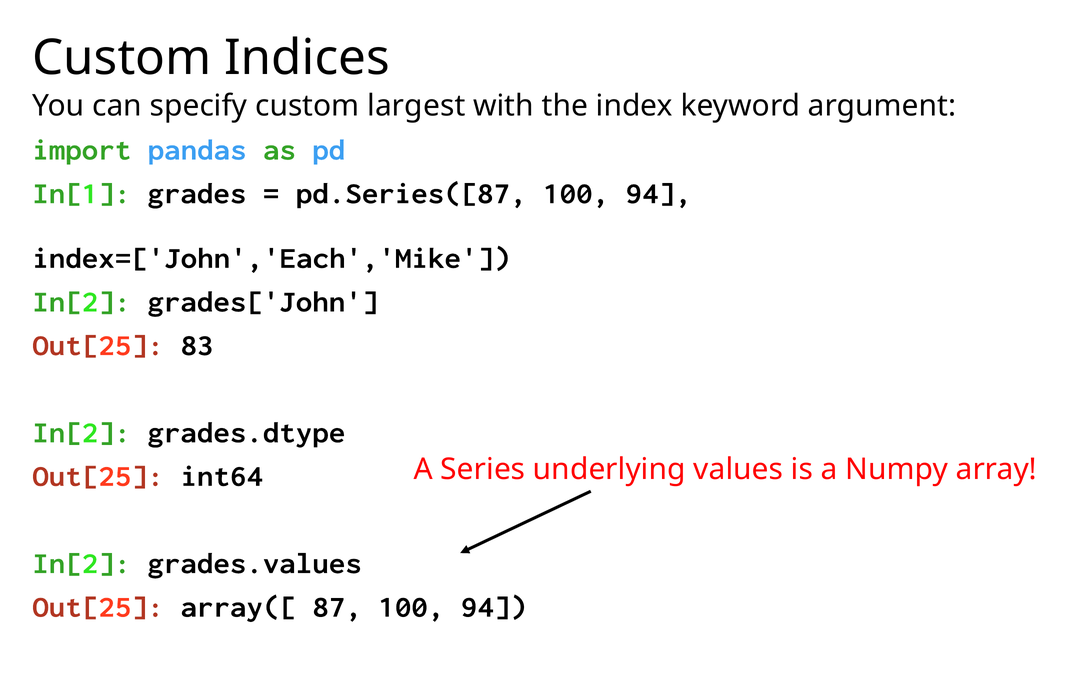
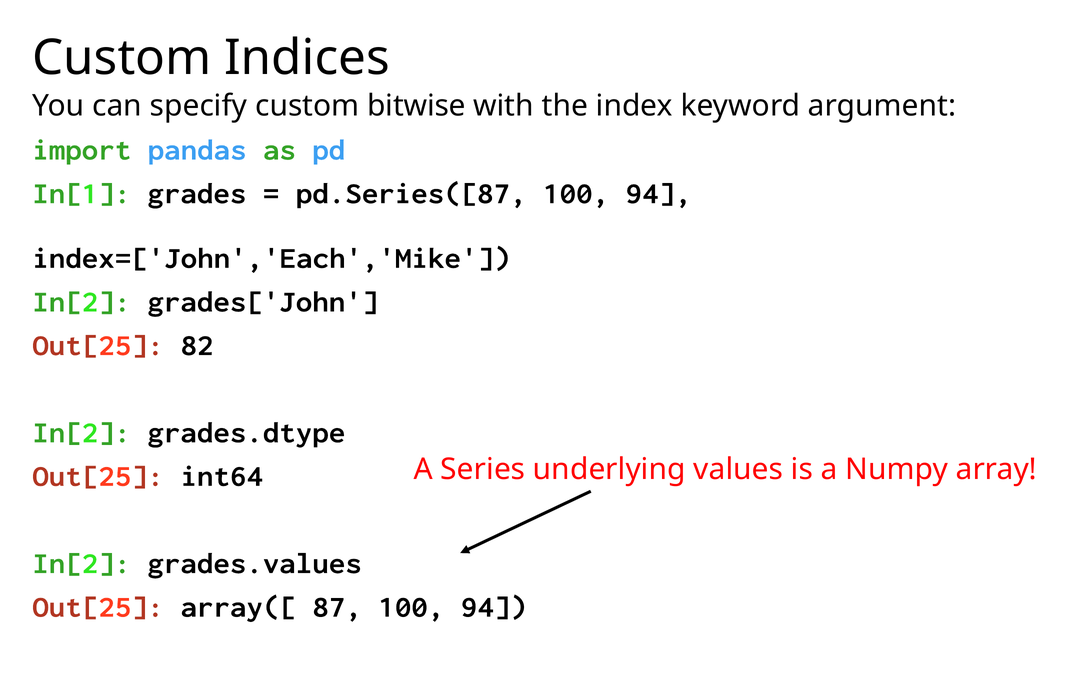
largest: largest -> bitwise
83: 83 -> 82
